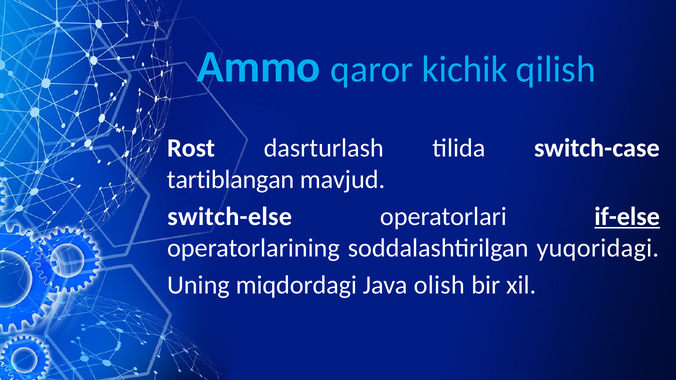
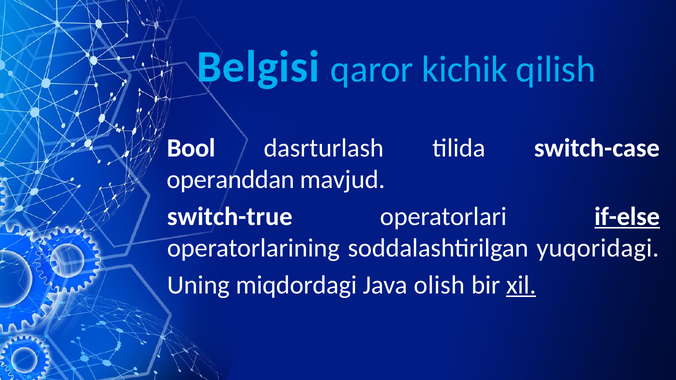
Ammo: Ammo -> Belgisi
Rost: Rost -> Bool
tartiblangan: tartiblangan -> operanddan
switch-else: switch-else -> switch-true
xil underline: none -> present
